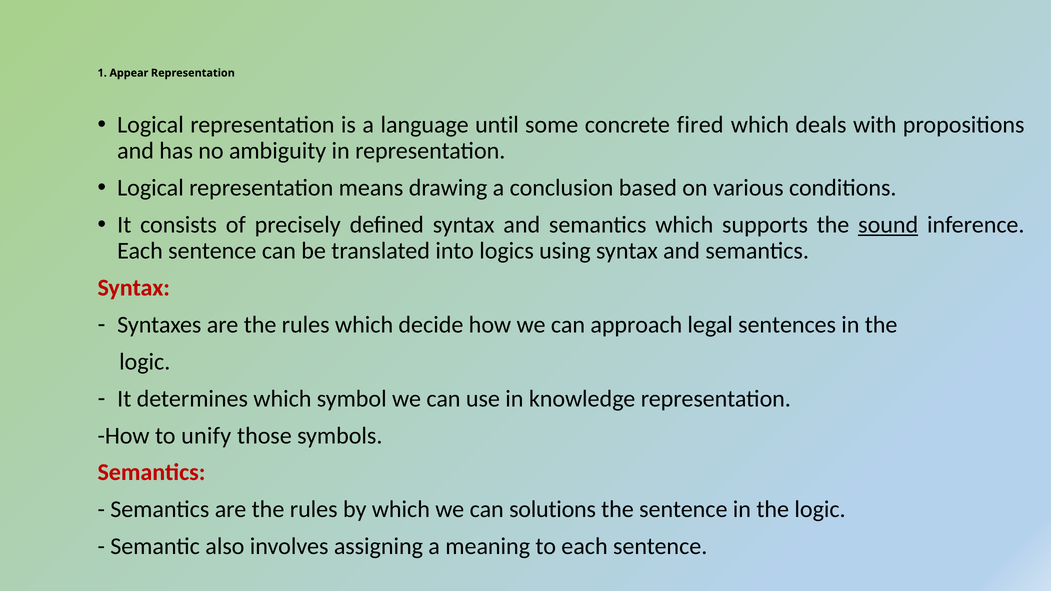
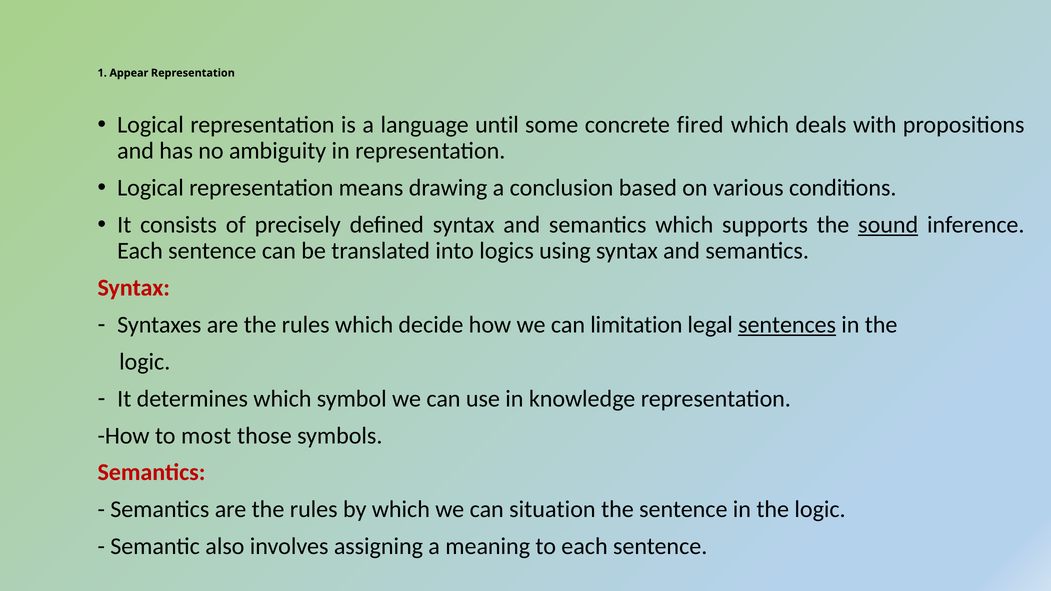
approach: approach -> limitation
sentences underline: none -> present
unify: unify -> most
solutions: solutions -> situation
